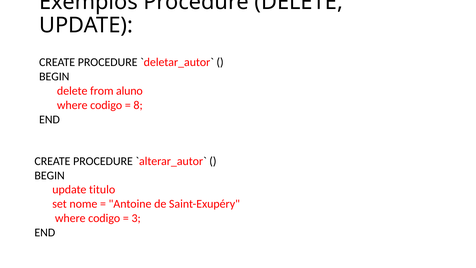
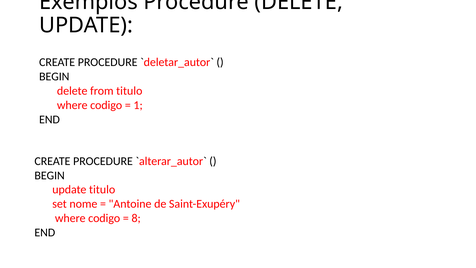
from aluno: aluno -> titulo
8: 8 -> 1
3: 3 -> 8
